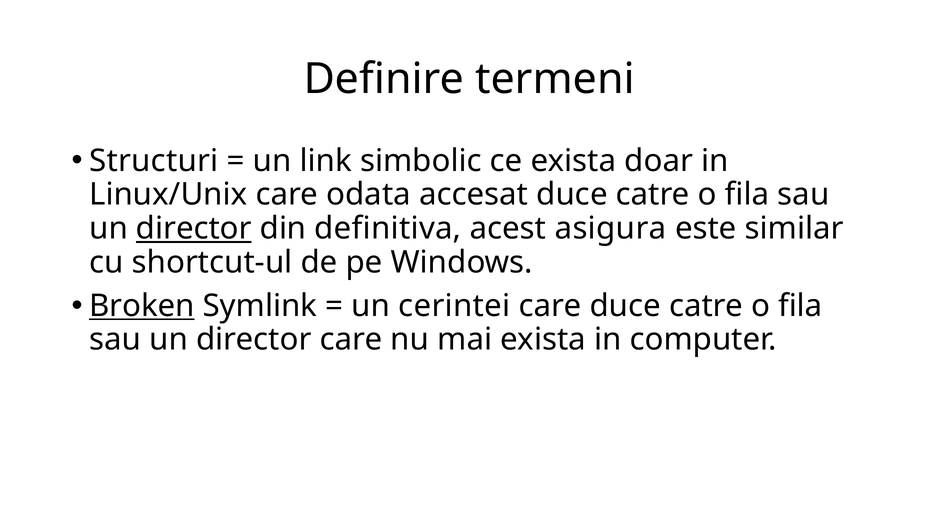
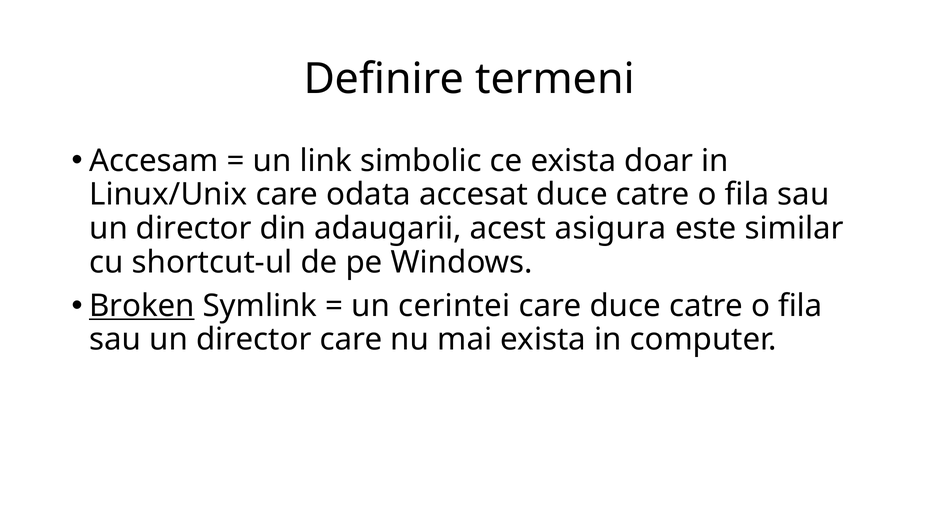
Structuri: Structuri -> Accesam
director at (194, 229) underline: present -> none
definitiva: definitiva -> adaugarii
